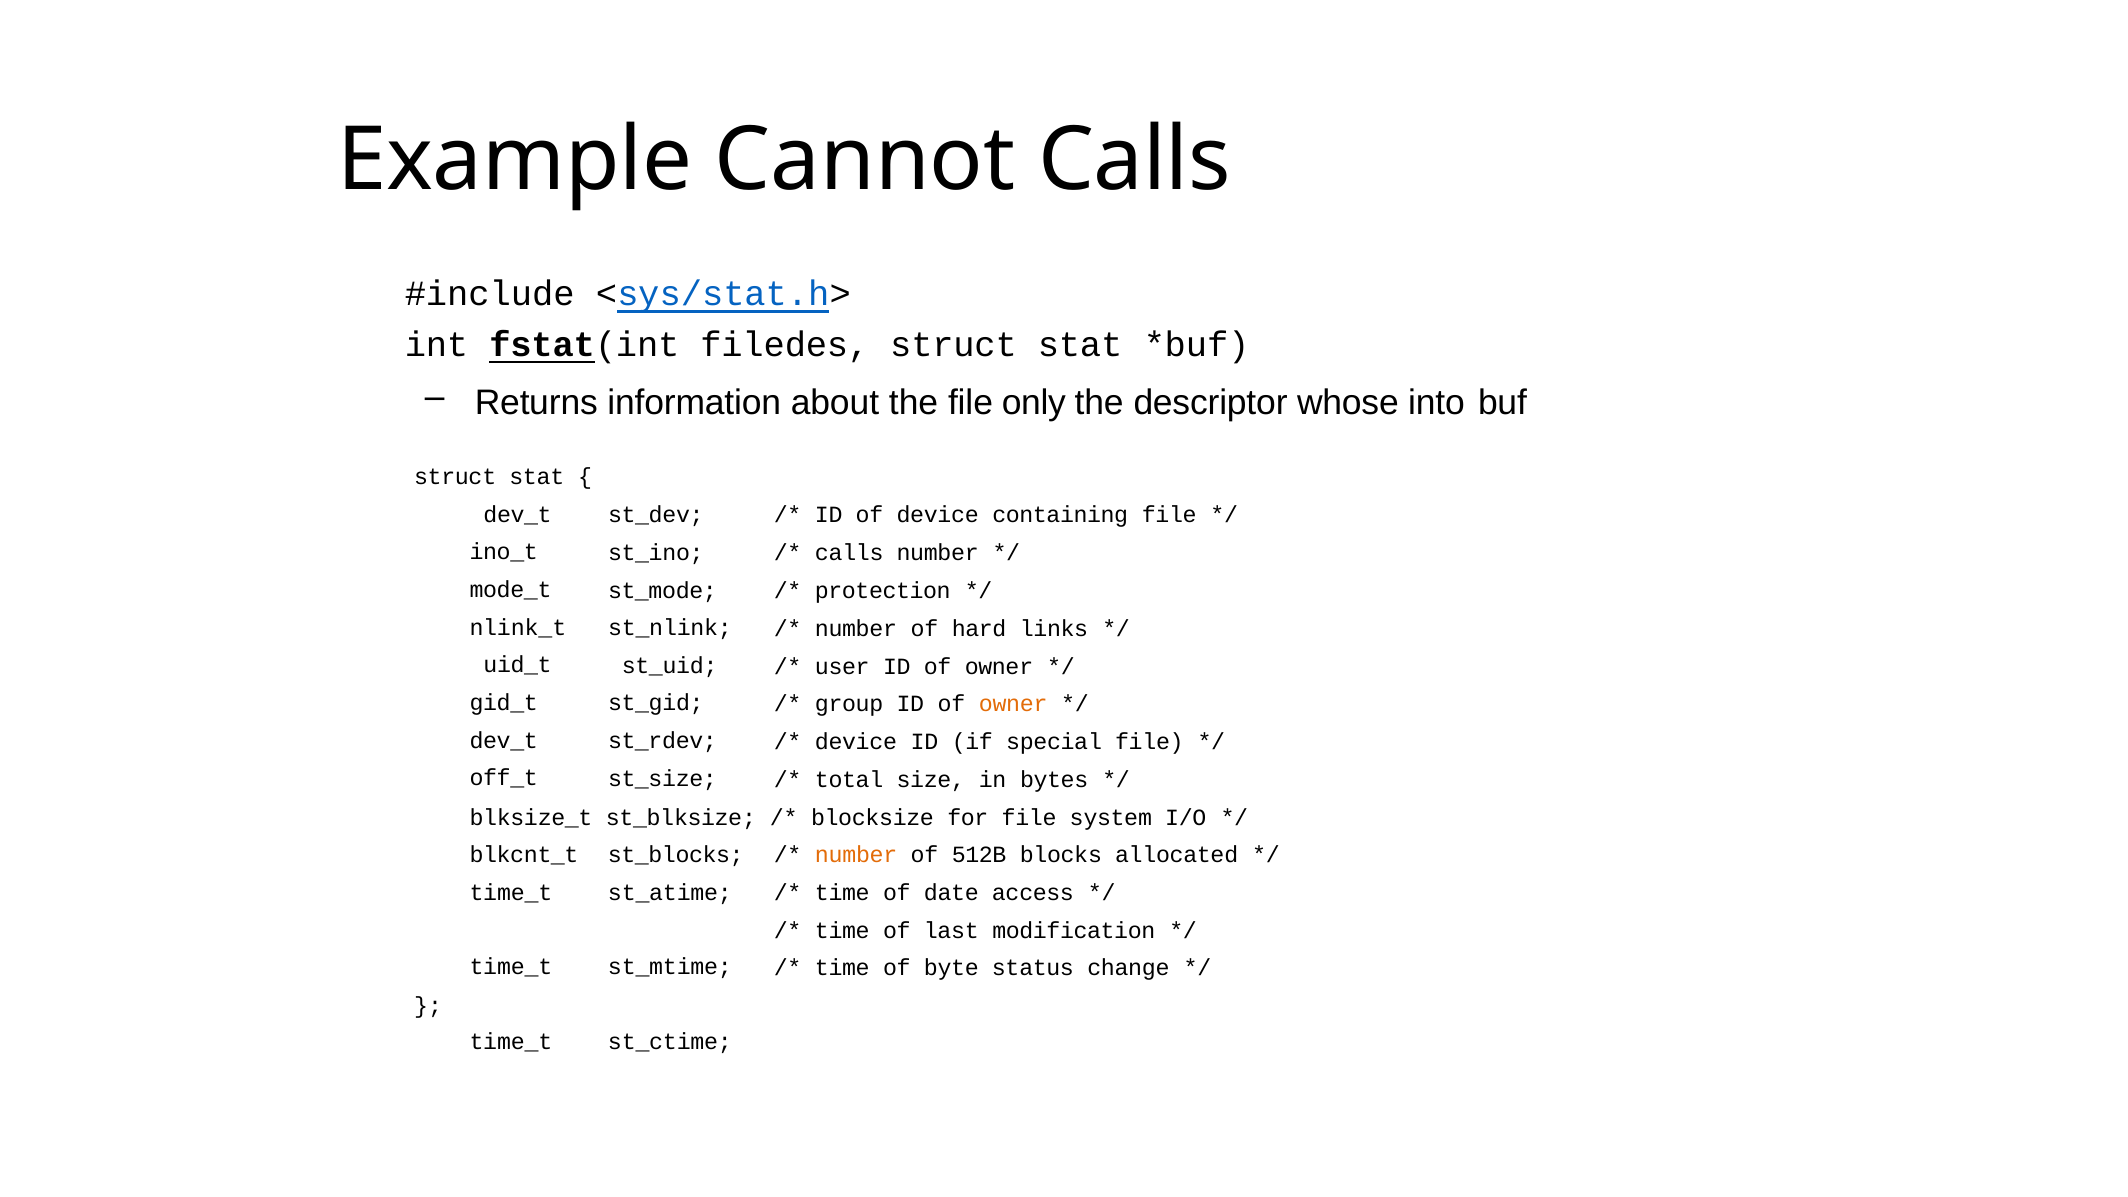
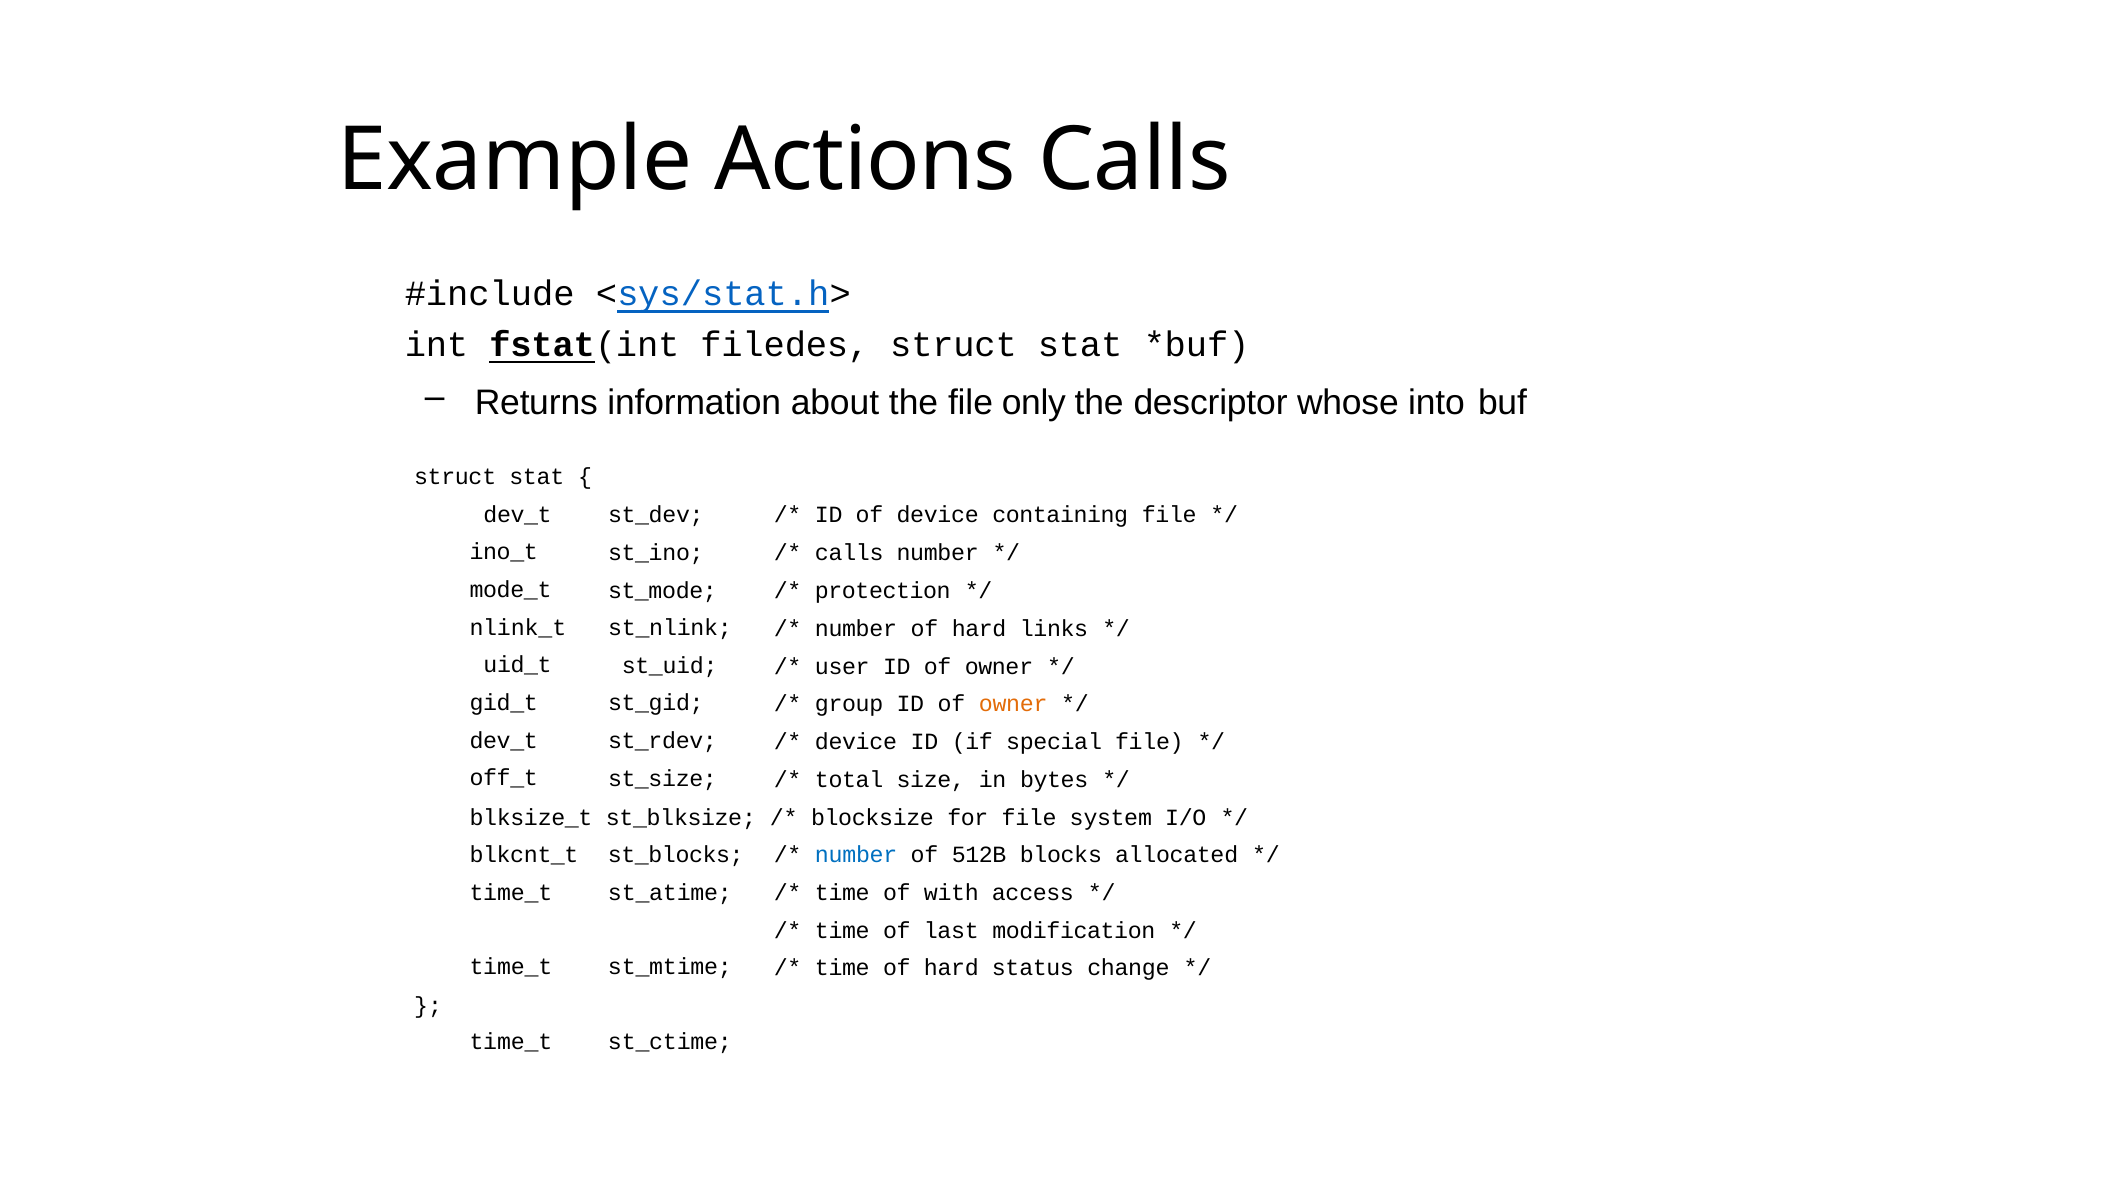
Cannot: Cannot -> Actions
number at (856, 855) colour: orange -> blue
date: date -> with
time of byte: byte -> hard
